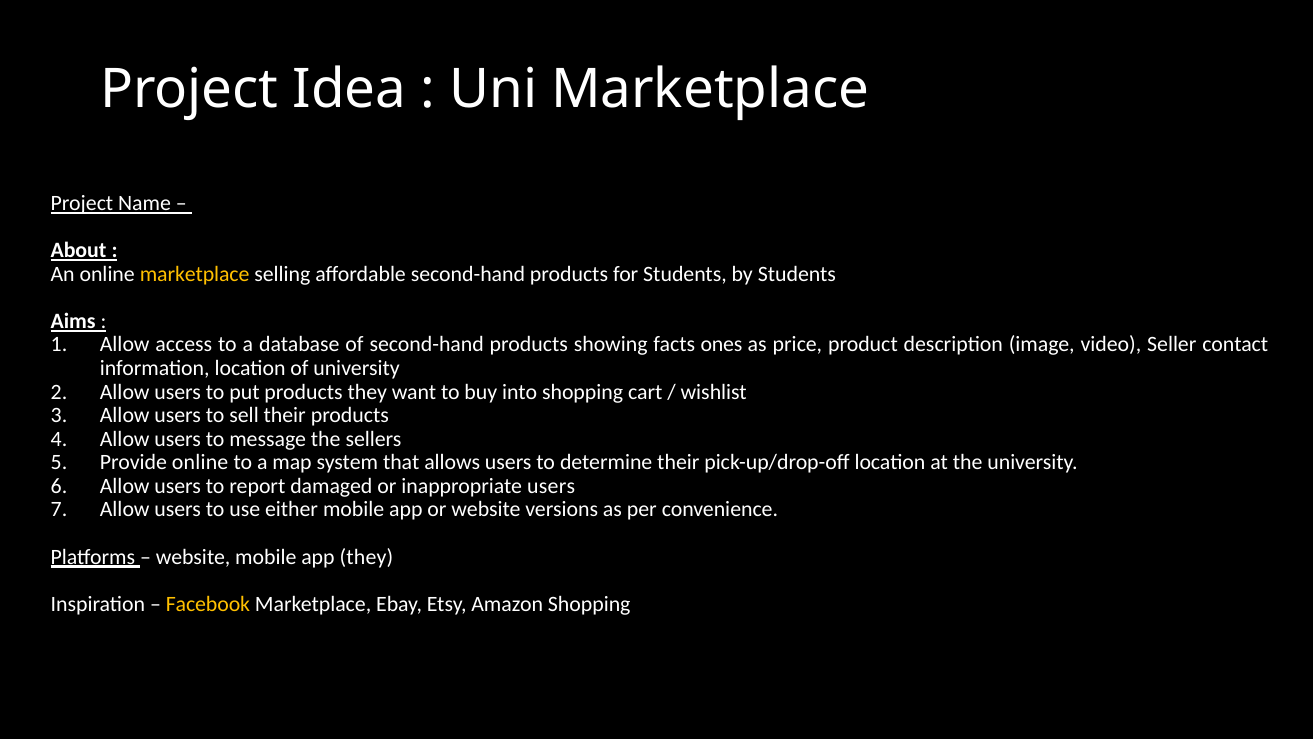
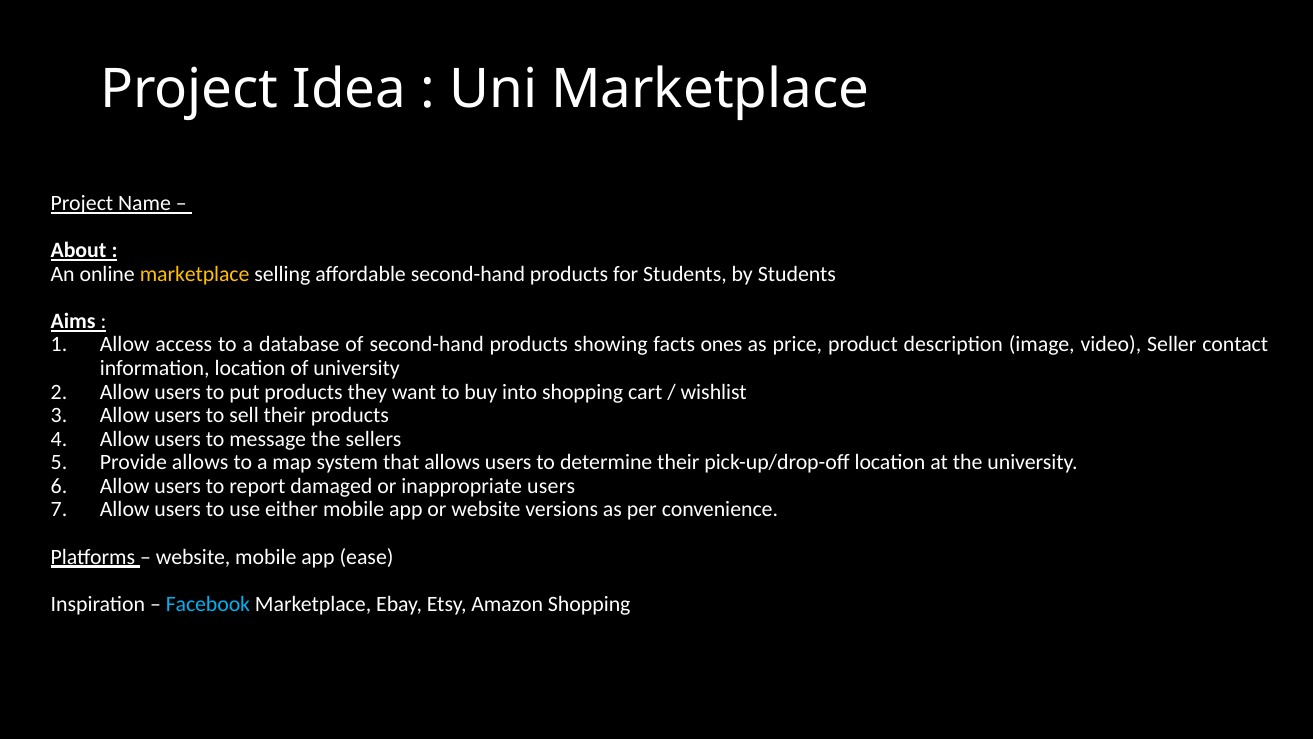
Provide online: online -> allows
app they: they -> ease
Facebook colour: yellow -> light blue
